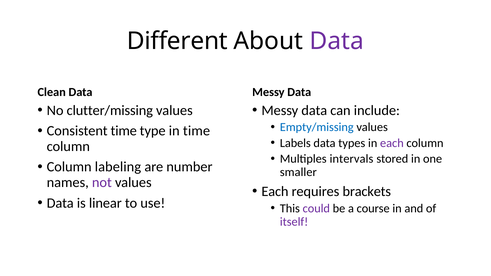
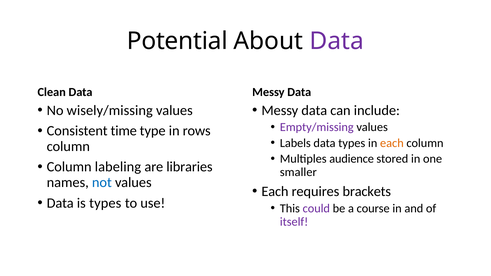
Different: Different -> Potential
clutter/missing: clutter/missing -> wisely/missing
Empty/missing colour: blue -> purple
in time: time -> rows
each at (392, 143) colour: purple -> orange
intervals: intervals -> audience
number: number -> libraries
not colour: purple -> blue
is linear: linear -> types
